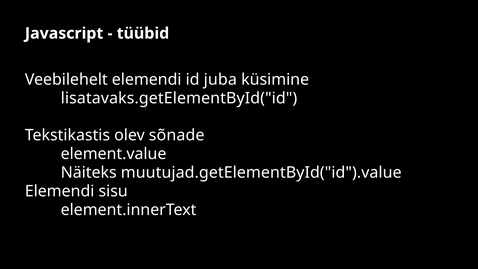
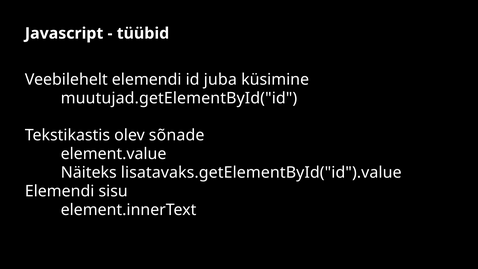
lisatavaks.getElementById("id: lisatavaks.getElementById("id -> muutujad.getElementById("id
muutujad.getElementById("id").value: muutujad.getElementById("id").value -> lisatavaks.getElementById("id").value
